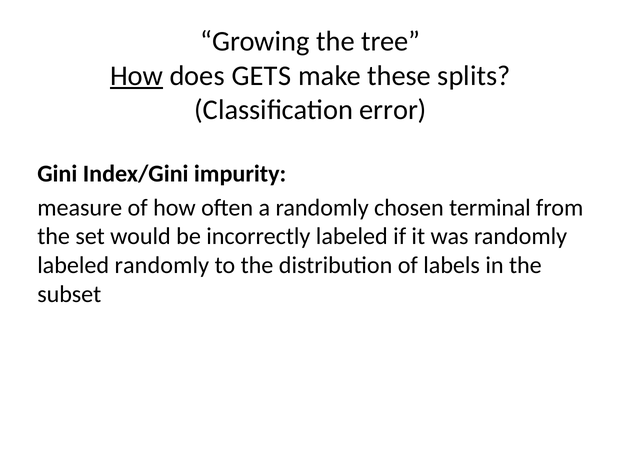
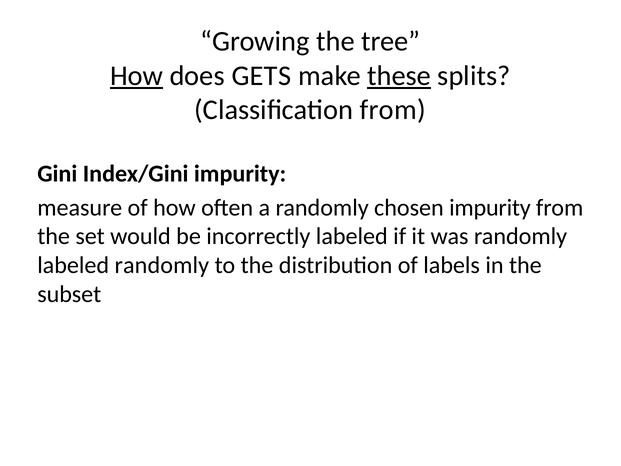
these underline: none -> present
Classification error: error -> from
chosen terminal: terminal -> impurity
